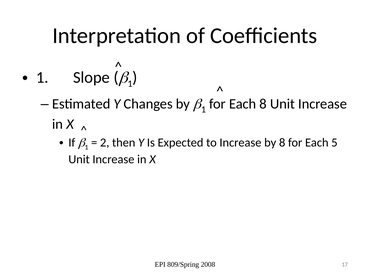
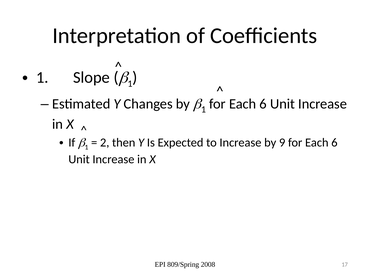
8 at (263, 104): 8 -> 6
by 8: 8 -> 9
5 at (334, 143): 5 -> 6
